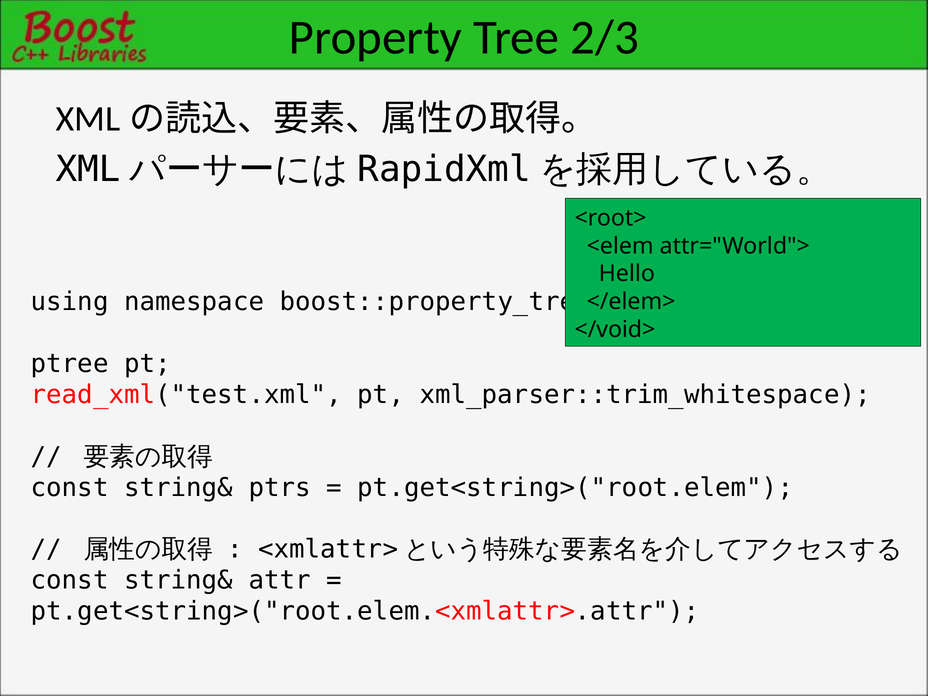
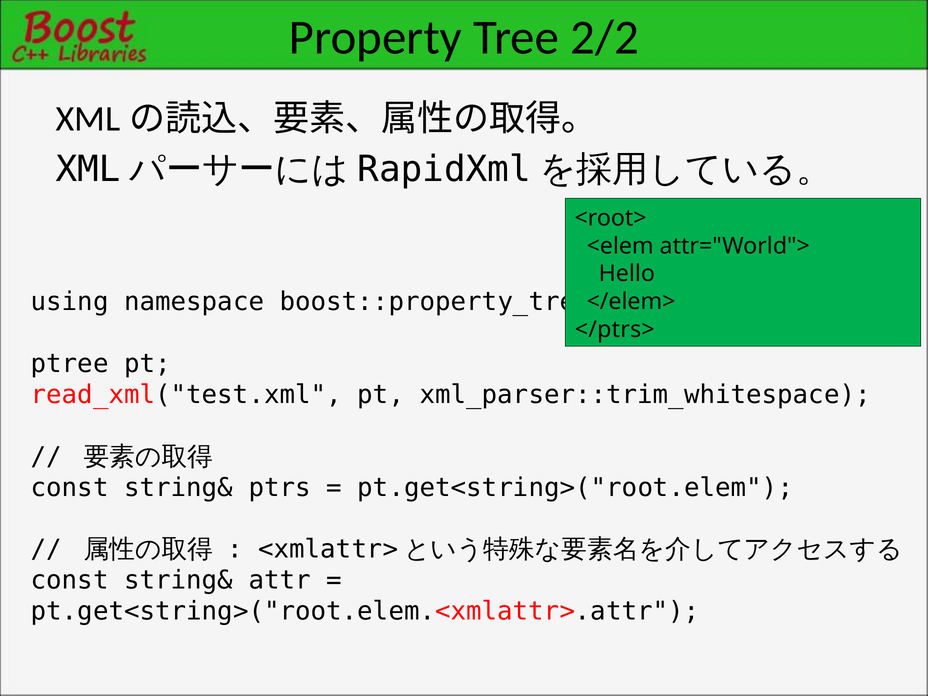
2/3: 2/3 -> 2/2
</void>: </void> -> </ptrs>
